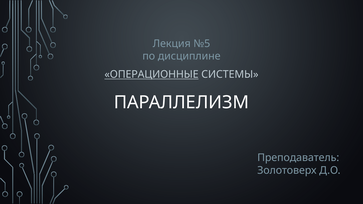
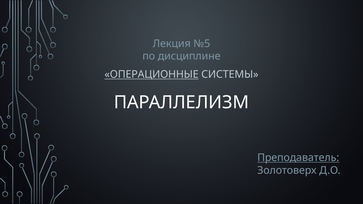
Преподаватель underline: none -> present
